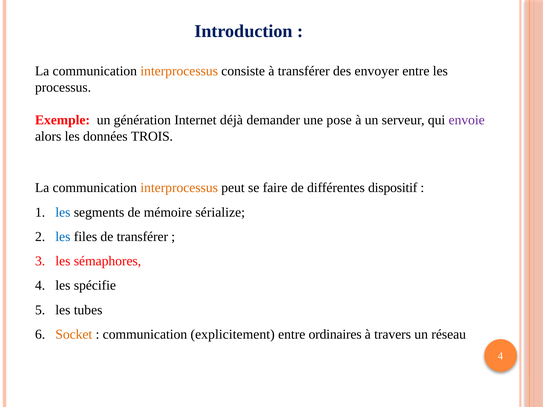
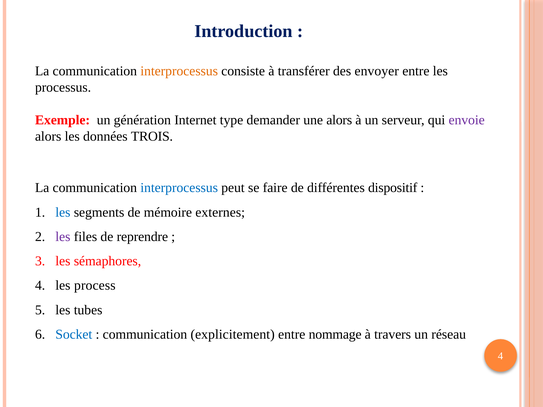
déjà: déjà -> type
une pose: pose -> alors
interprocessus at (179, 188) colour: orange -> blue
sérialize: sérialize -> externes
les at (63, 237) colour: blue -> purple
de transférer: transférer -> reprendre
spécifie: spécifie -> process
Socket colour: orange -> blue
ordinaires: ordinaires -> nommage
